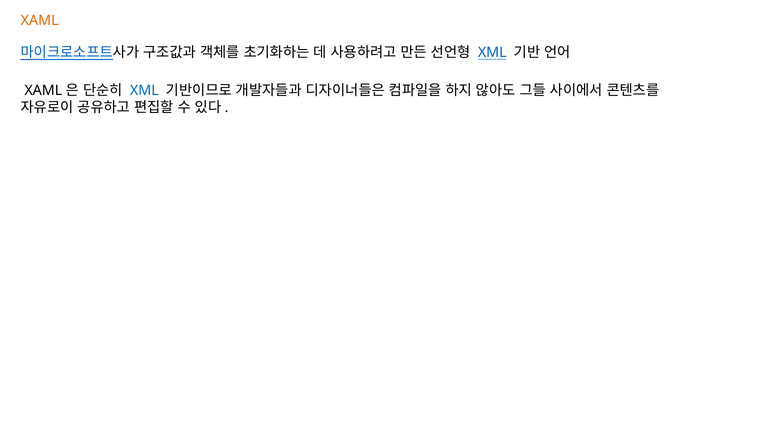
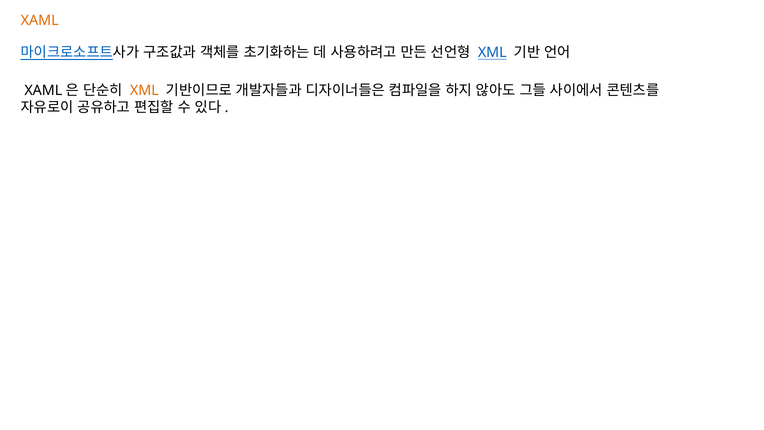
XML at (144, 91) colour: blue -> orange
